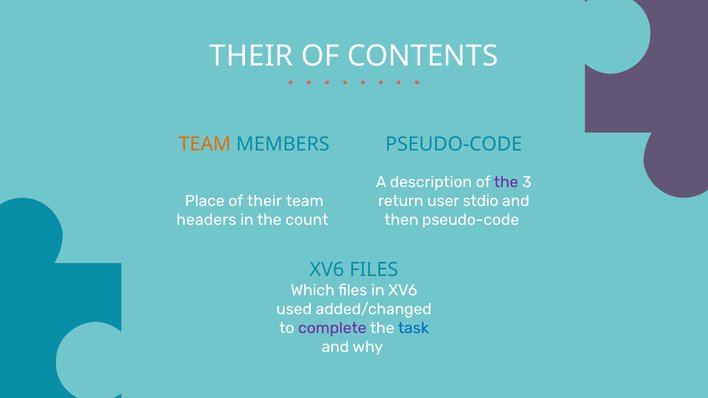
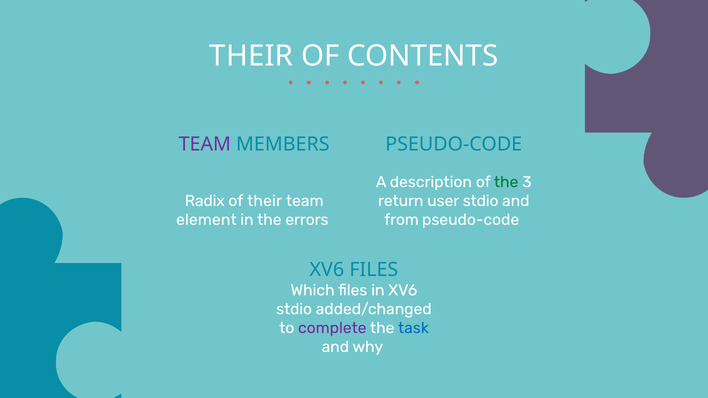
TEAM at (205, 144) colour: orange -> purple
the at (506, 182) colour: purple -> green
Place: Place -> Radix
headers: headers -> element
count: count -> errors
then: then -> from
used at (294, 309): used -> stdio
